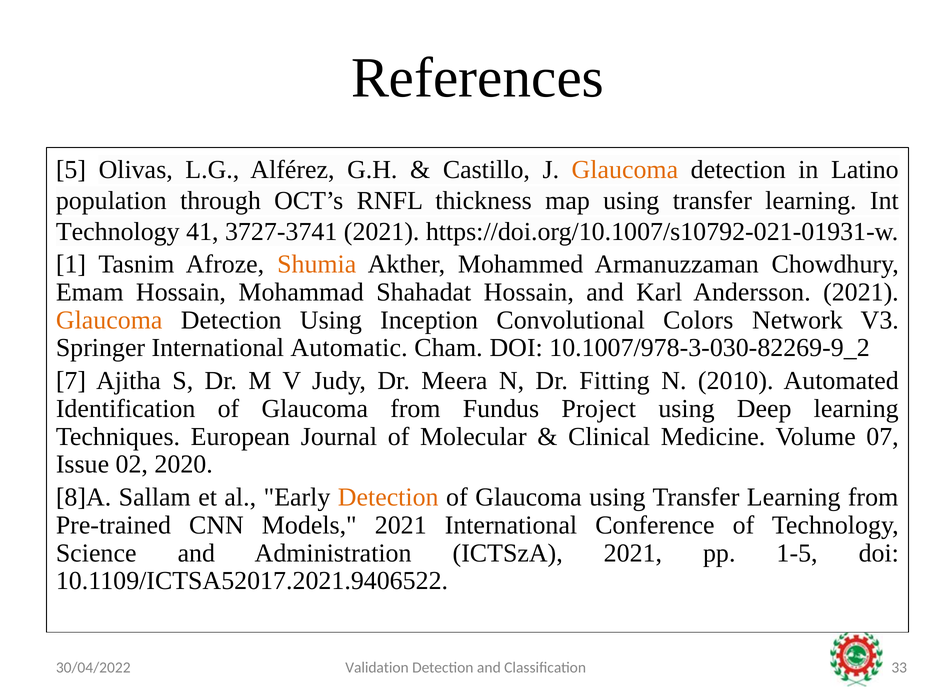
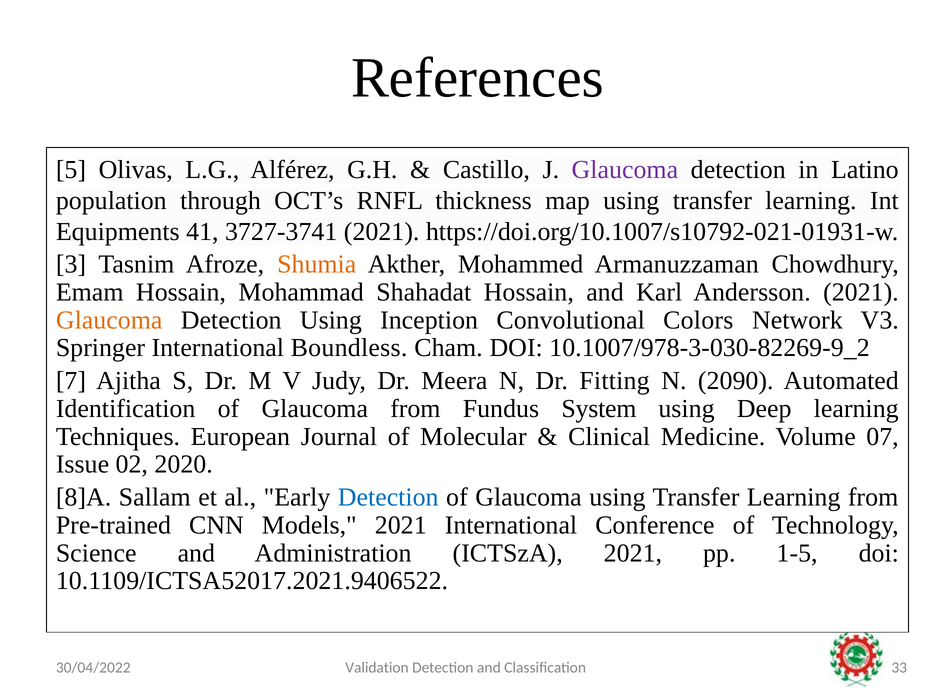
Glaucoma at (625, 170) colour: orange -> purple
Technology at (118, 232): Technology -> Equipments
1: 1 -> 3
Automatic: Automatic -> Boundless
2010: 2010 -> 2090
Project: Project -> System
Detection at (388, 497) colour: orange -> blue
